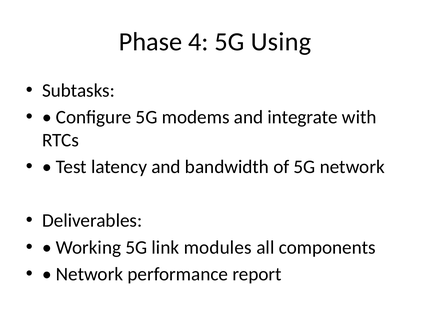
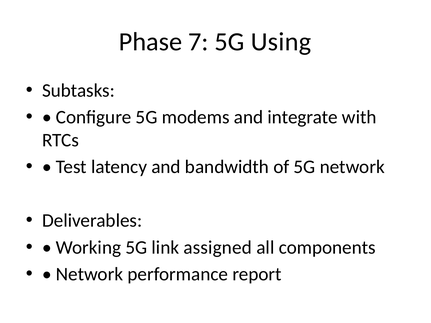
4: 4 -> 7
modules: modules -> assigned
